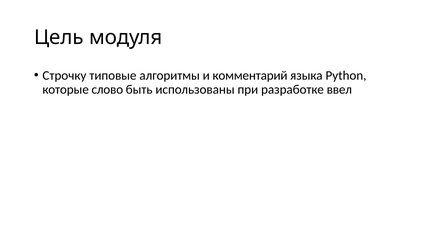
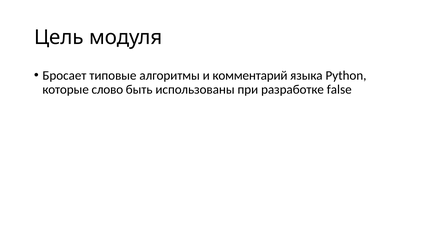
Строчку: Строчку -> Бросает
ввел: ввел -> false
